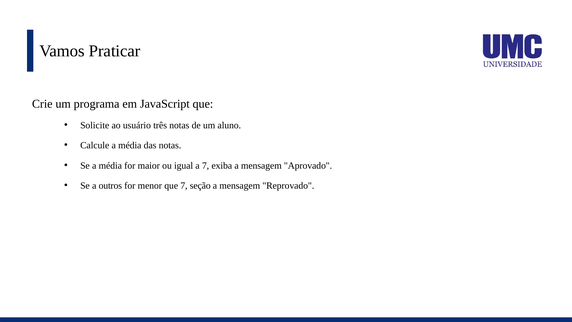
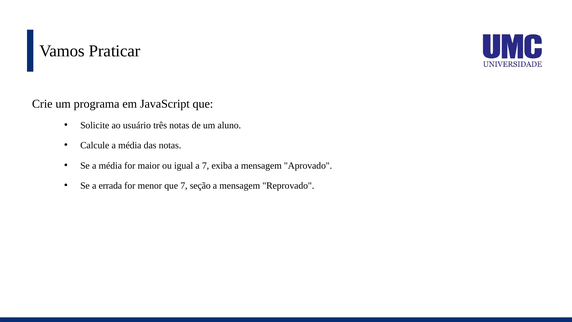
outros: outros -> errada
